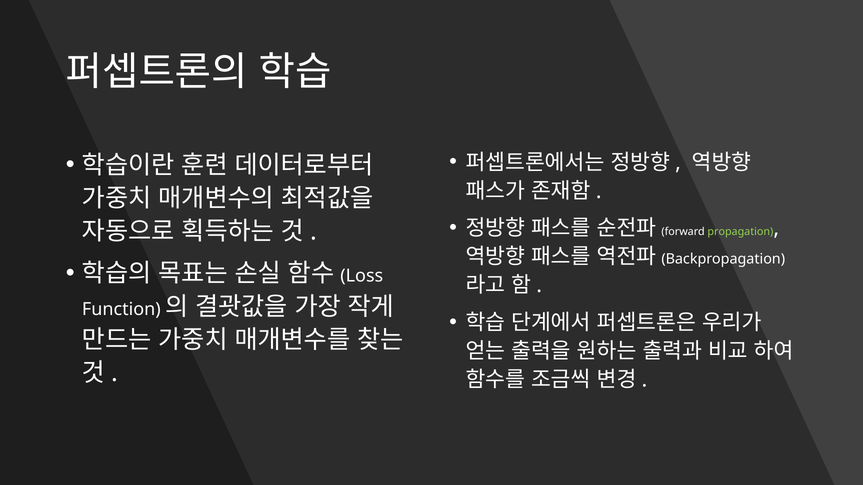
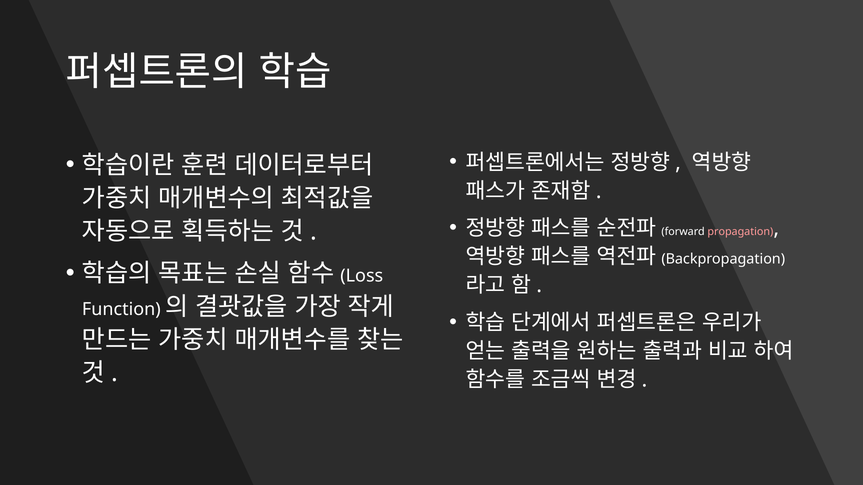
propagation colour: light green -> pink
